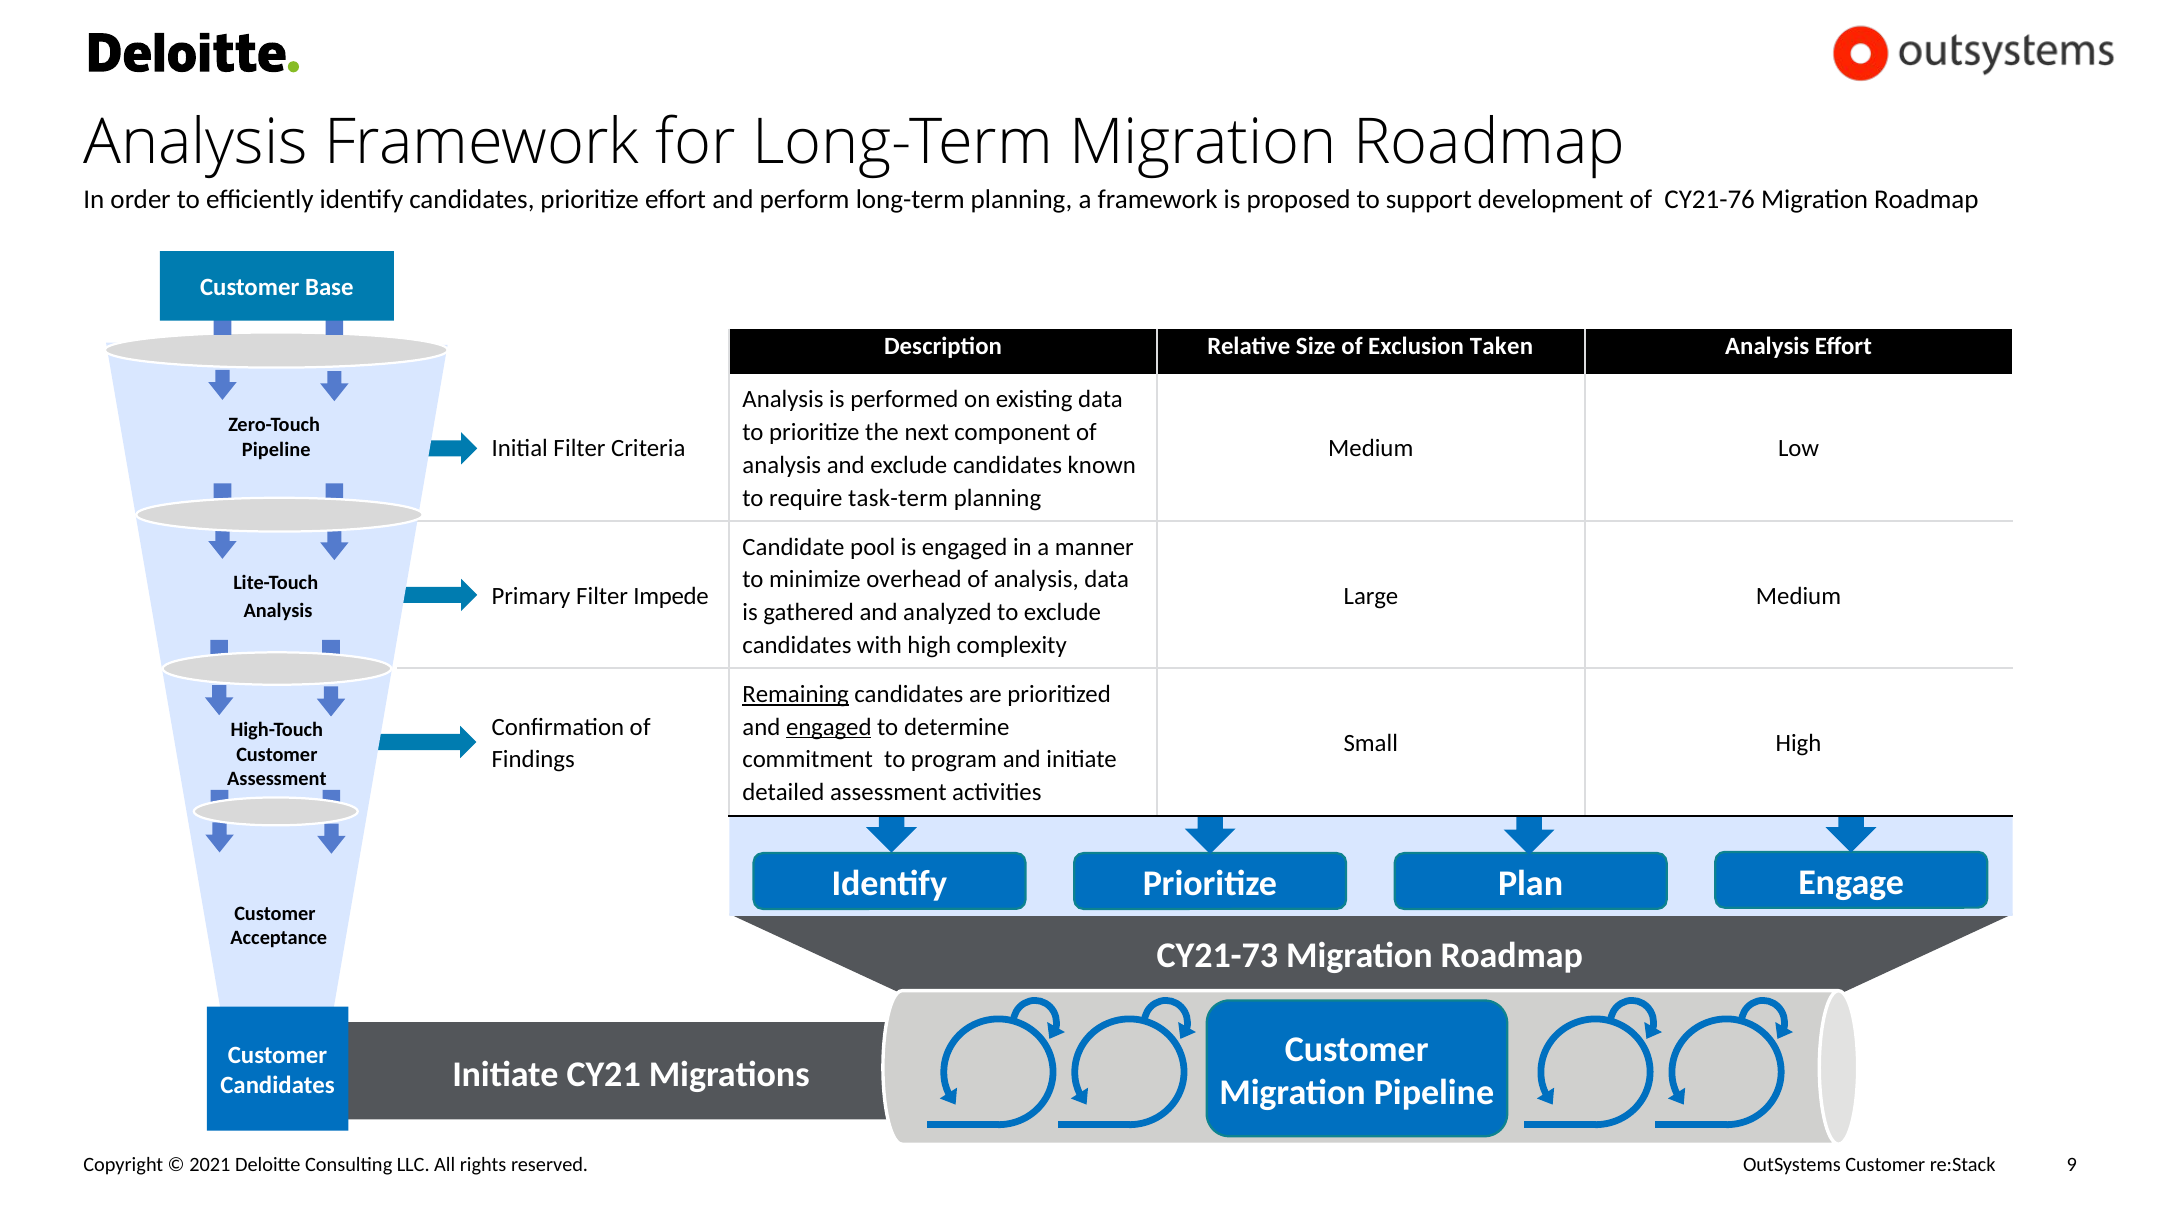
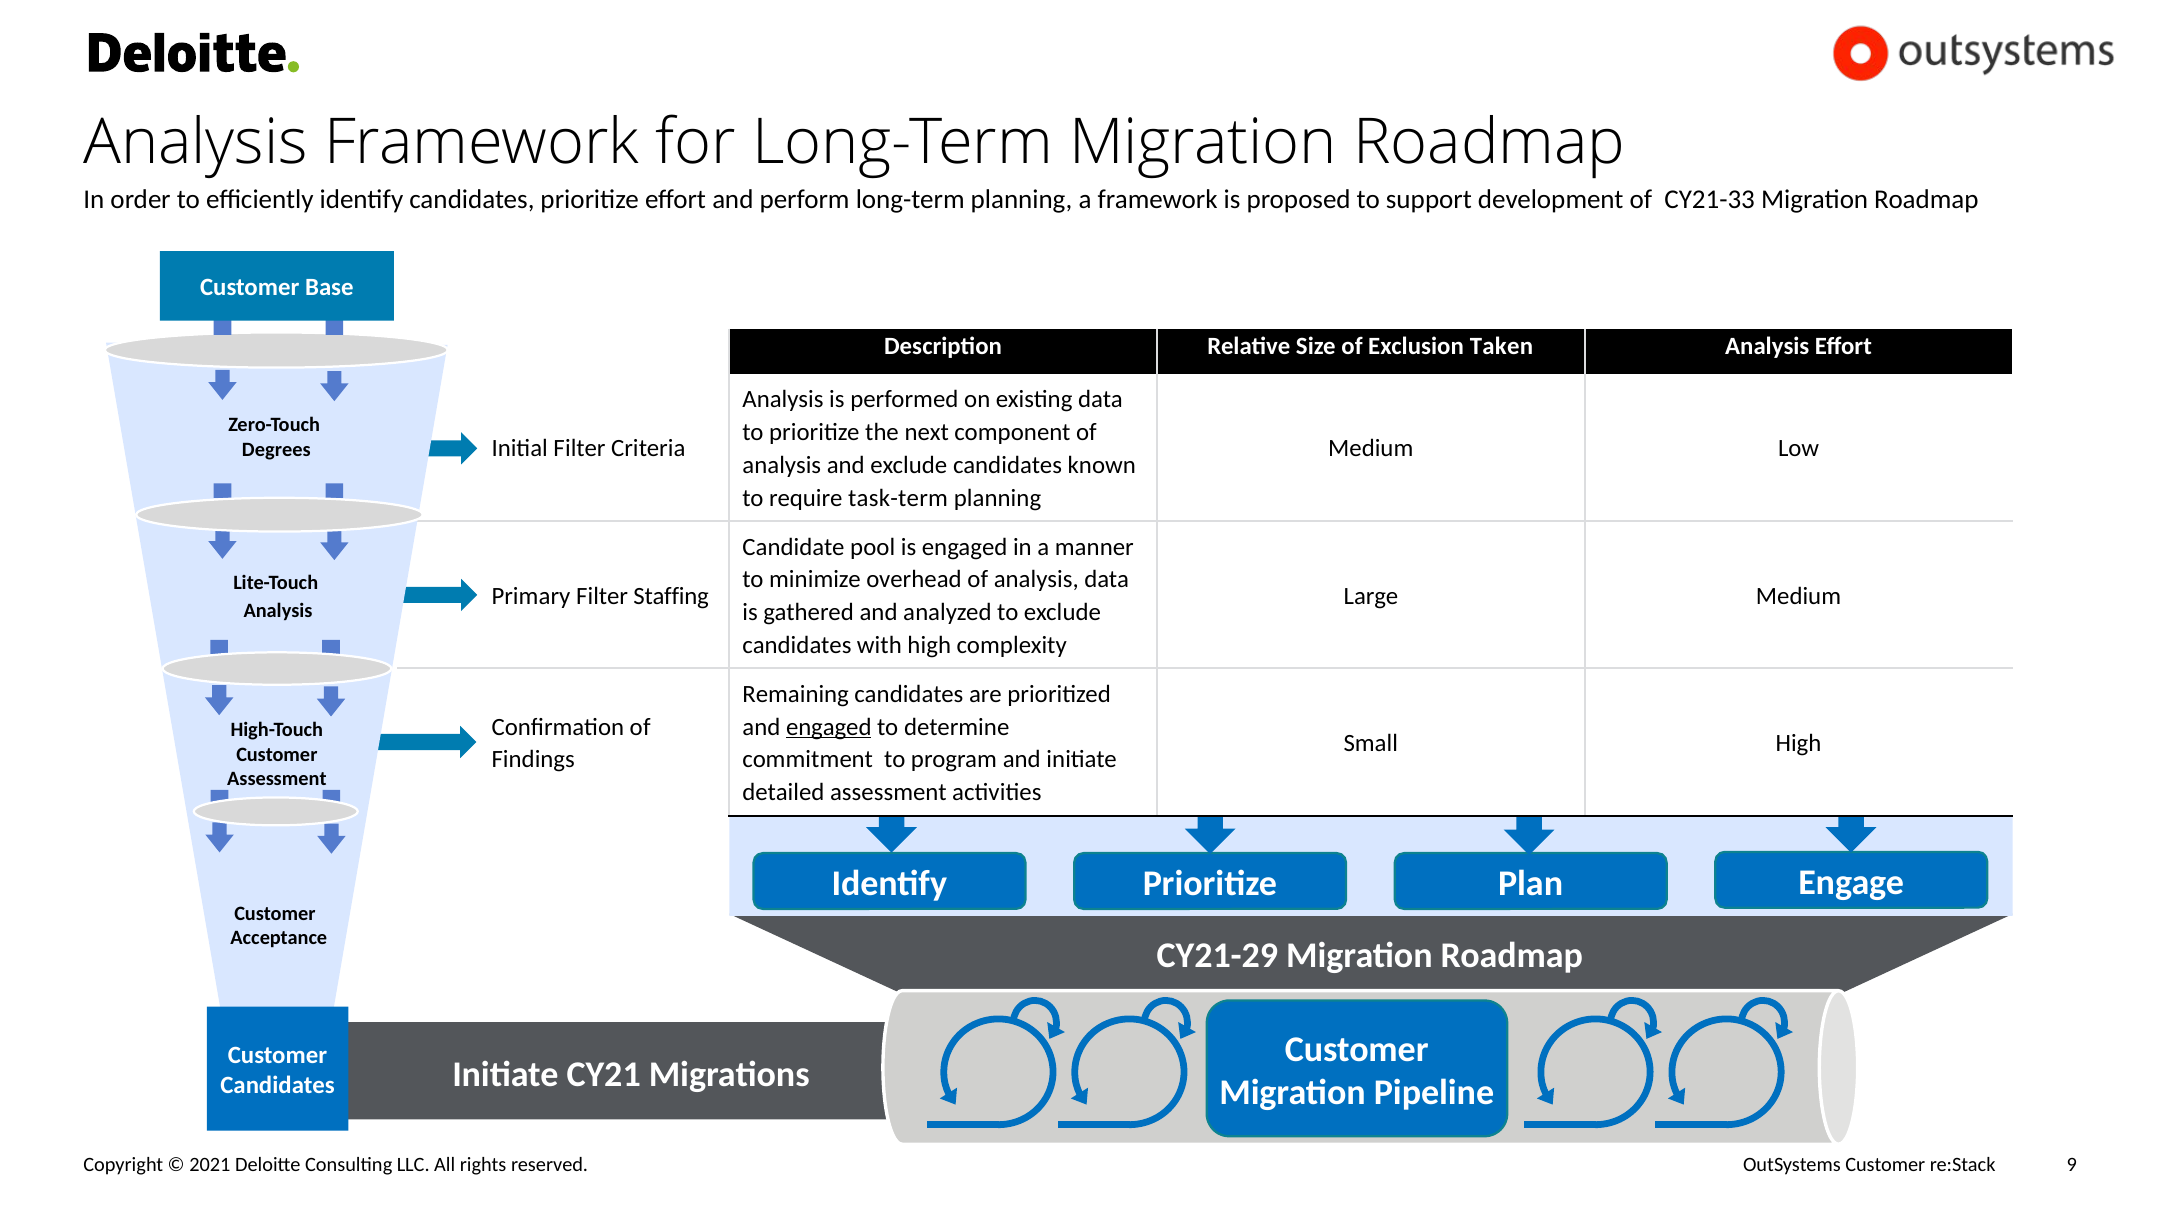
CY21-76: CY21-76 -> CY21-33
Pipeline at (276, 449): Pipeline -> Degrees
Impede: Impede -> Staffing
Remaining underline: present -> none
CY21-73: CY21-73 -> CY21-29
